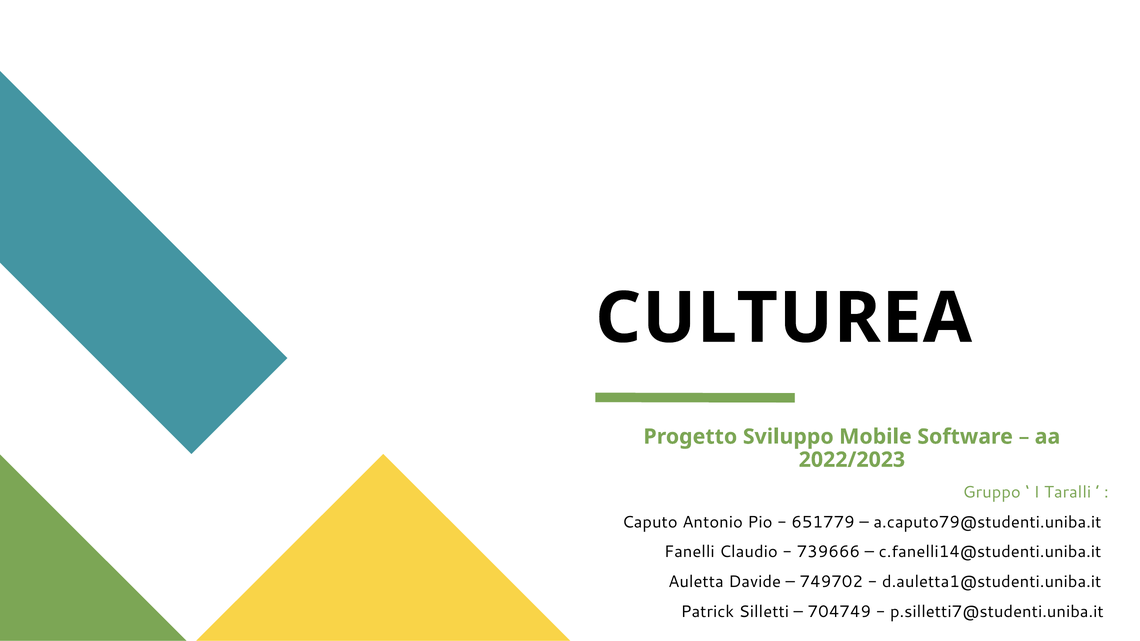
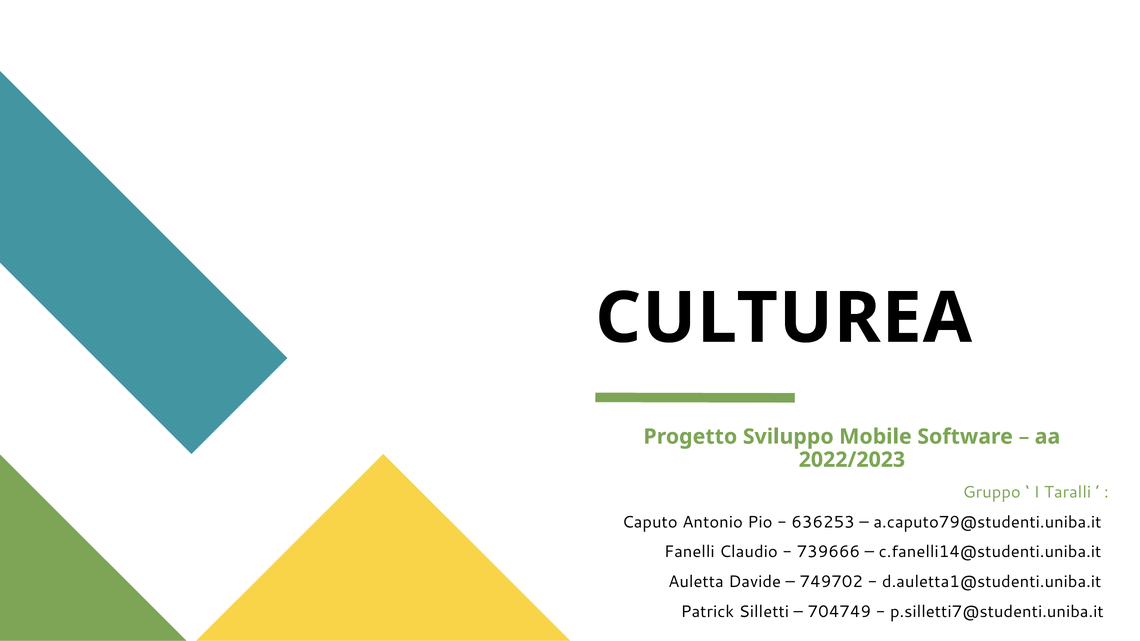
651779: 651779 -> 636253
